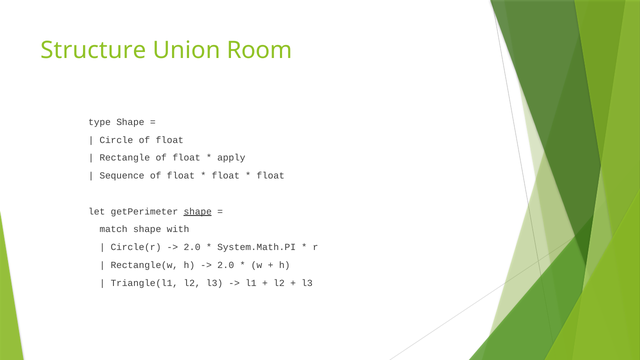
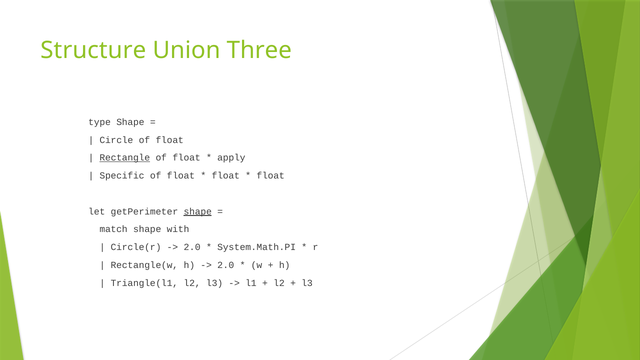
Room: Room -> Three
Rectangle underline: none -> present
Sequence: Sequence -> Specific
